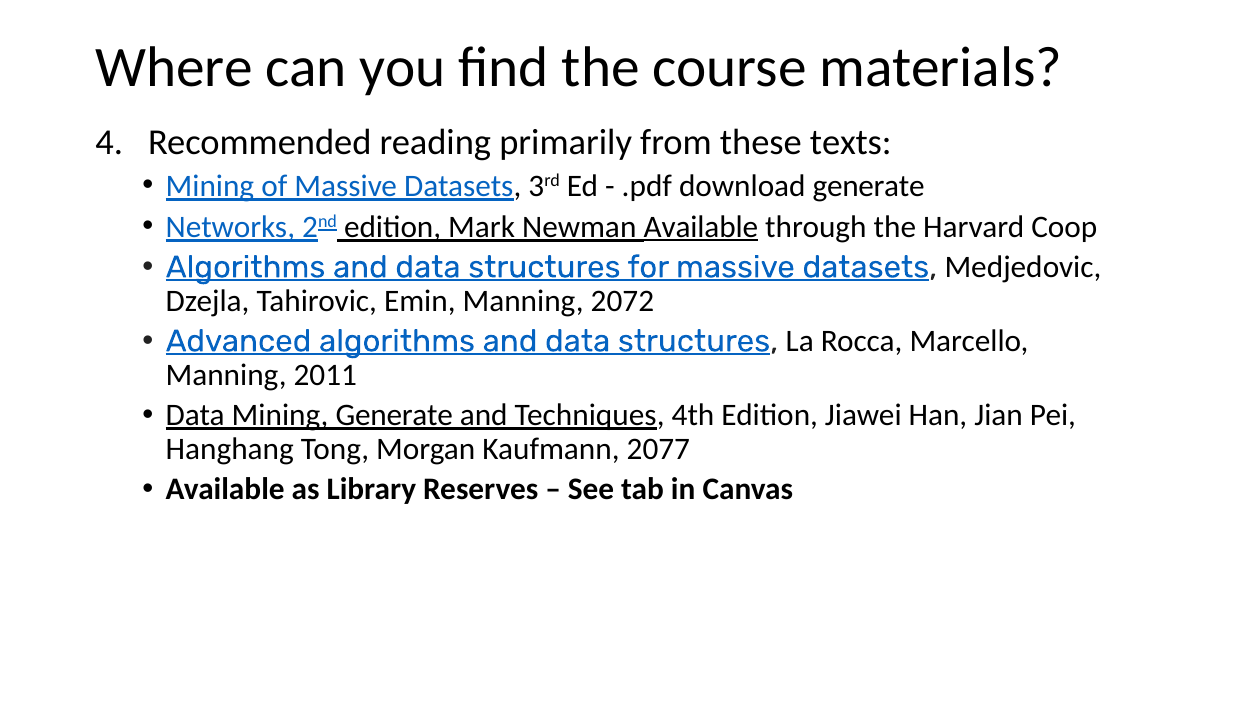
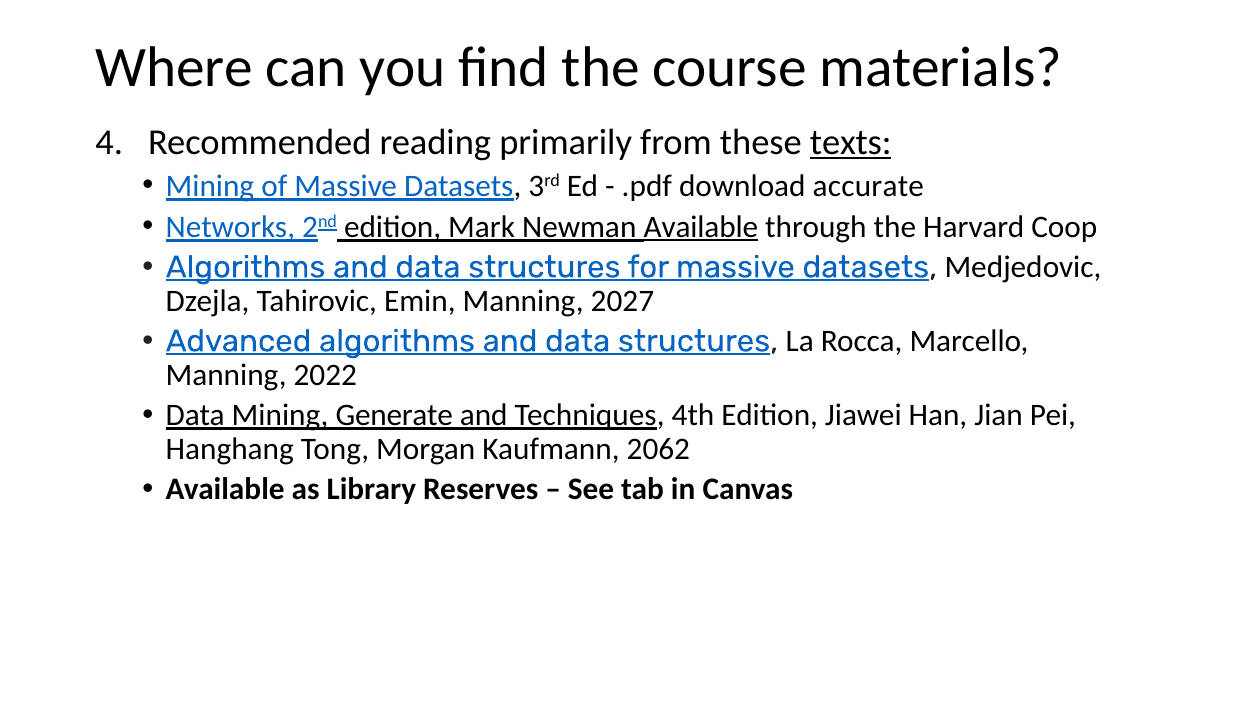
texts underline: none -> present
download generate: generate -> accurate
2072: 2072 -> 2027
2011: 2011 -> 2022
2077: 2077 -> 2062
